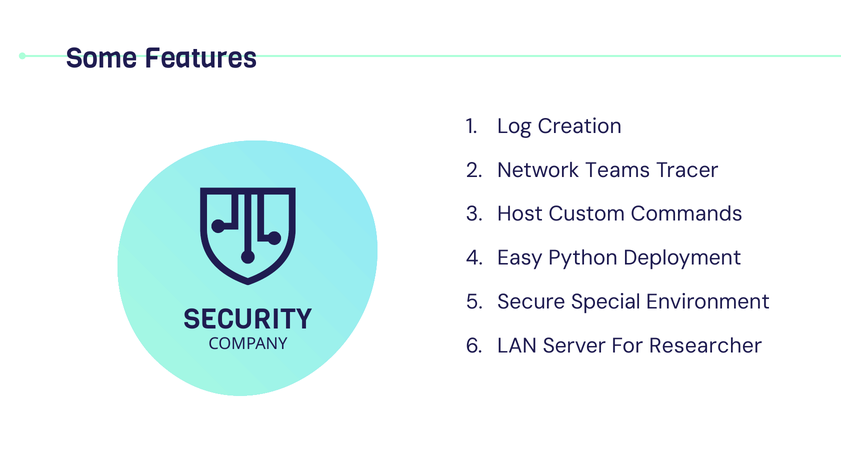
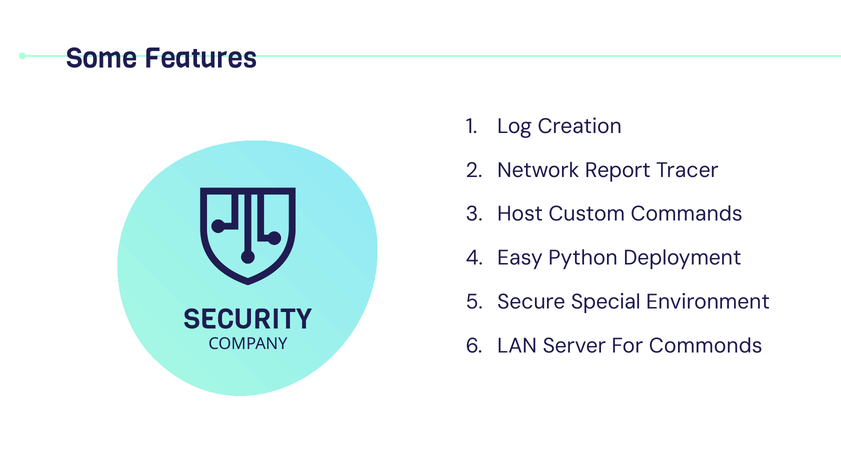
Teams: Teams -> Report
Researcher: Researcher -> Commonds
